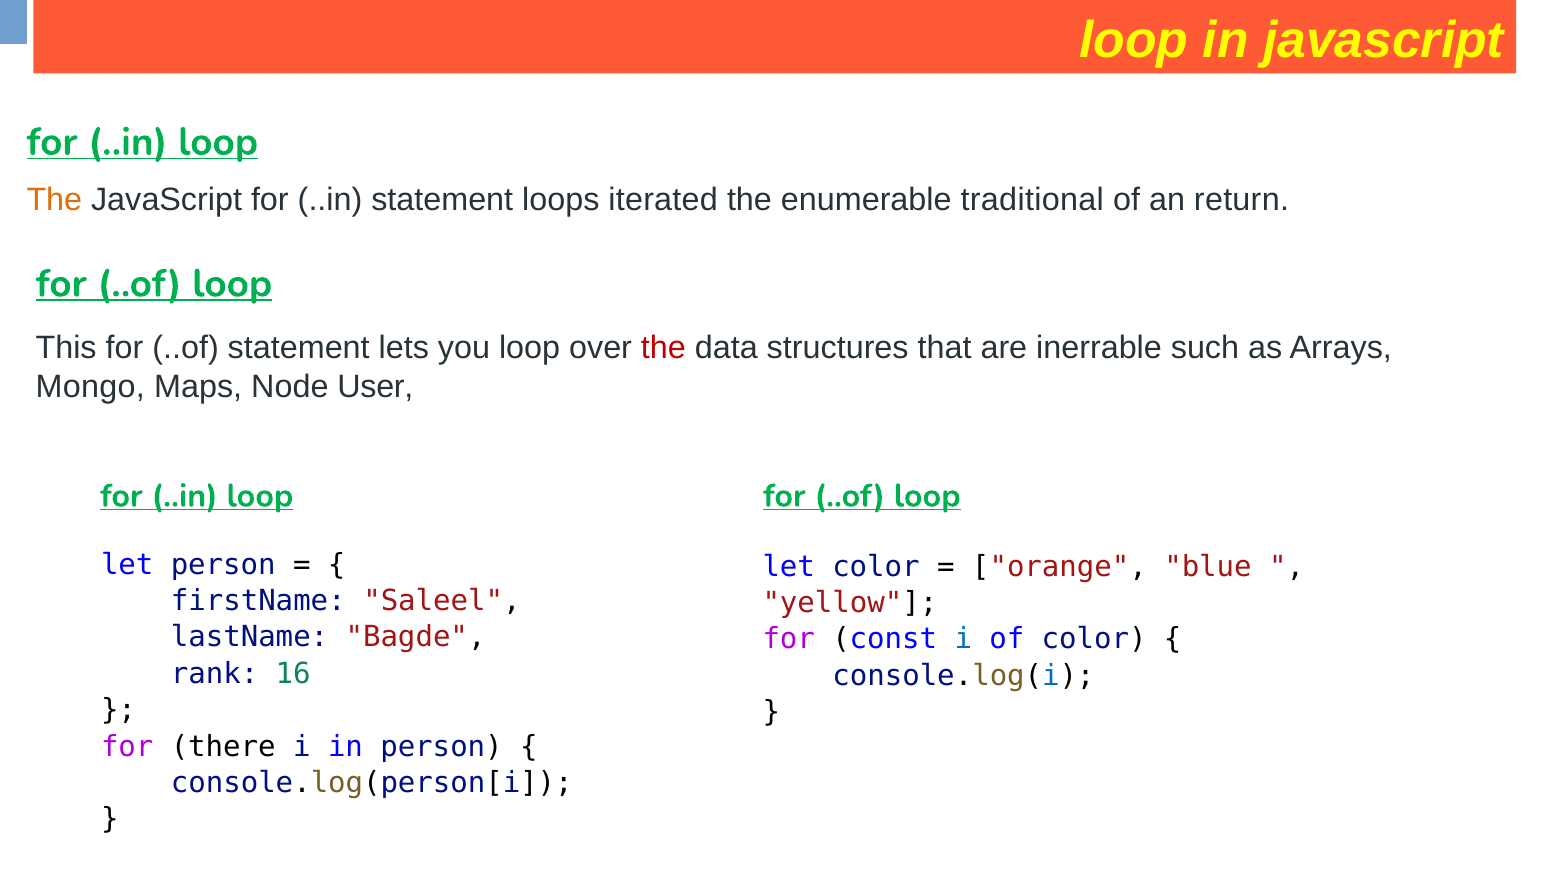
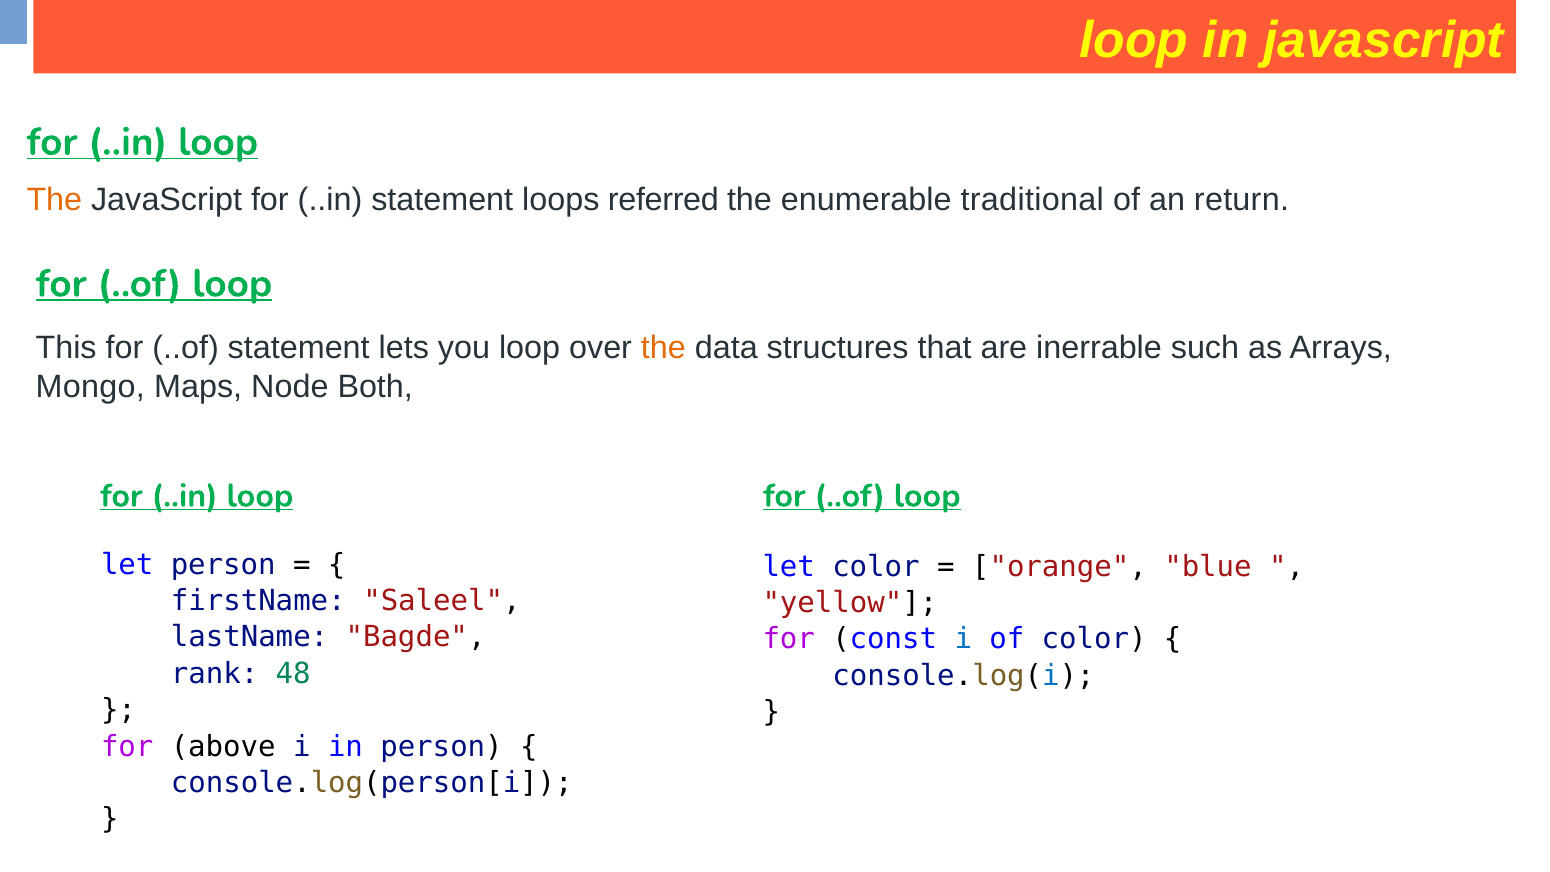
iterated: iterated -> referred
the at (663, 348) colour: red -> orange
User: User -> Both
16: 16 -> 48
there: there -> above
